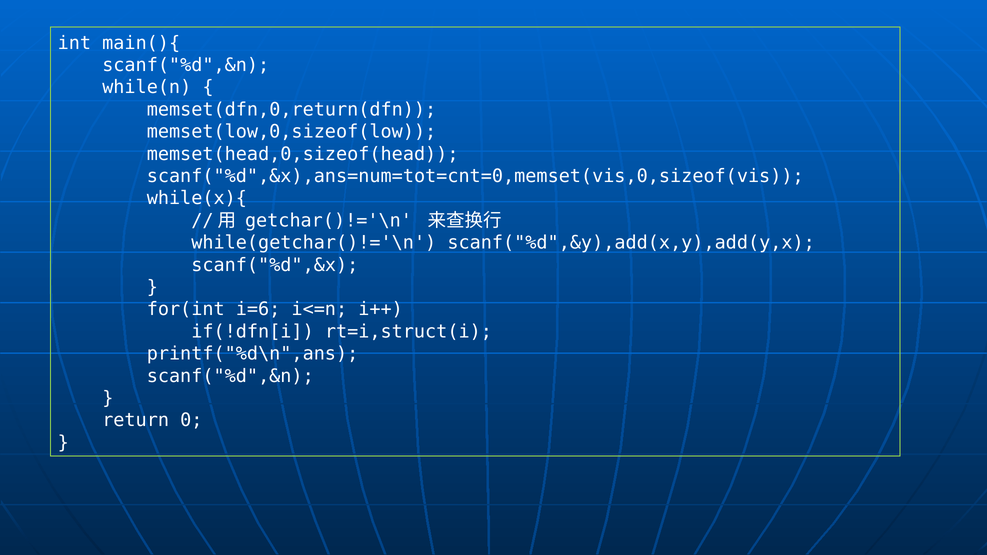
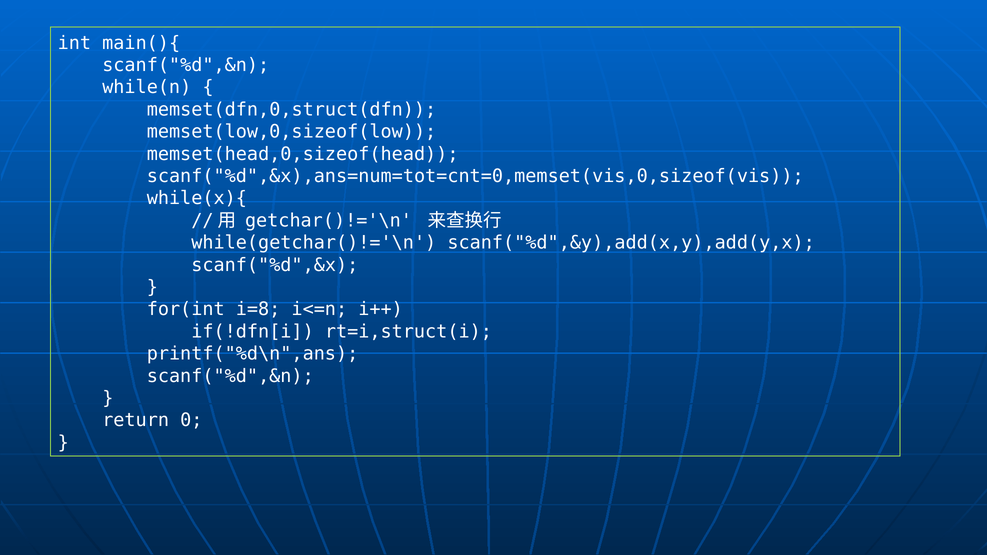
memset(dfn,0,return(dfn: memset(dfn,0,return(dfn -> memset(dfn,0,struct(dfn
i=6: i=6 -> i=8
